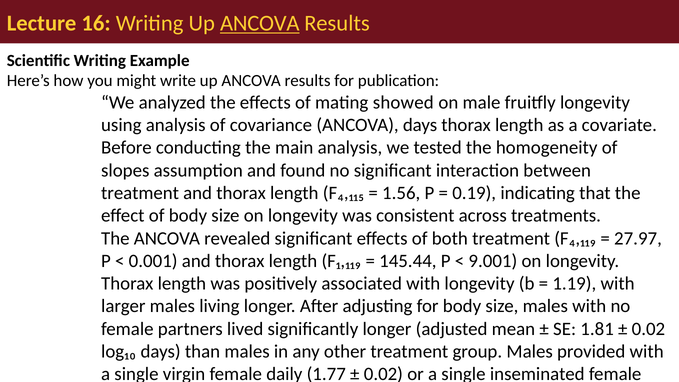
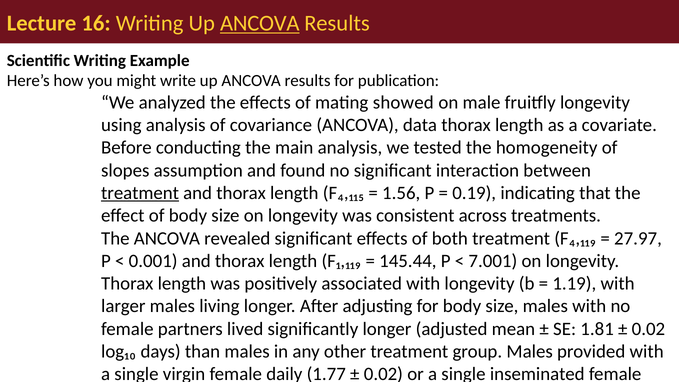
ANCOVA days: days -> data
treatment at (140, 193) underline: none -> present
9.001: 9.001 -> 7.001
